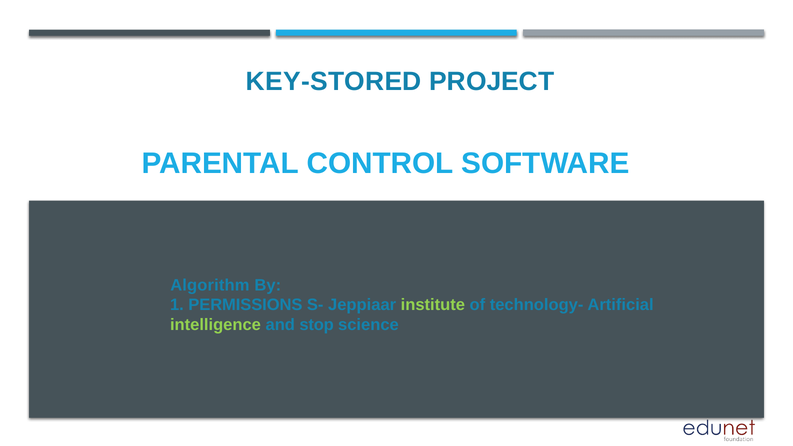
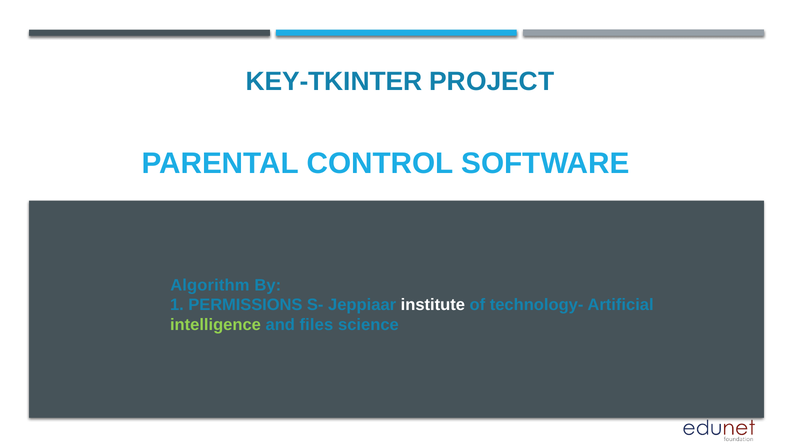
KEY-STORED: KEY-STORED -> KEY-TKINTER
institute colour: light green -> white
stop: stop -> files
